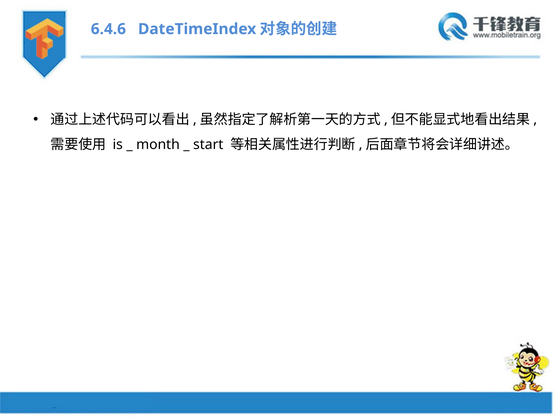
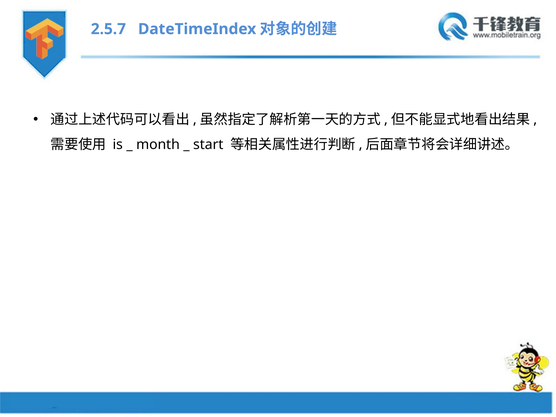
6.4.6: 6.4.6 -> 2.5.7
